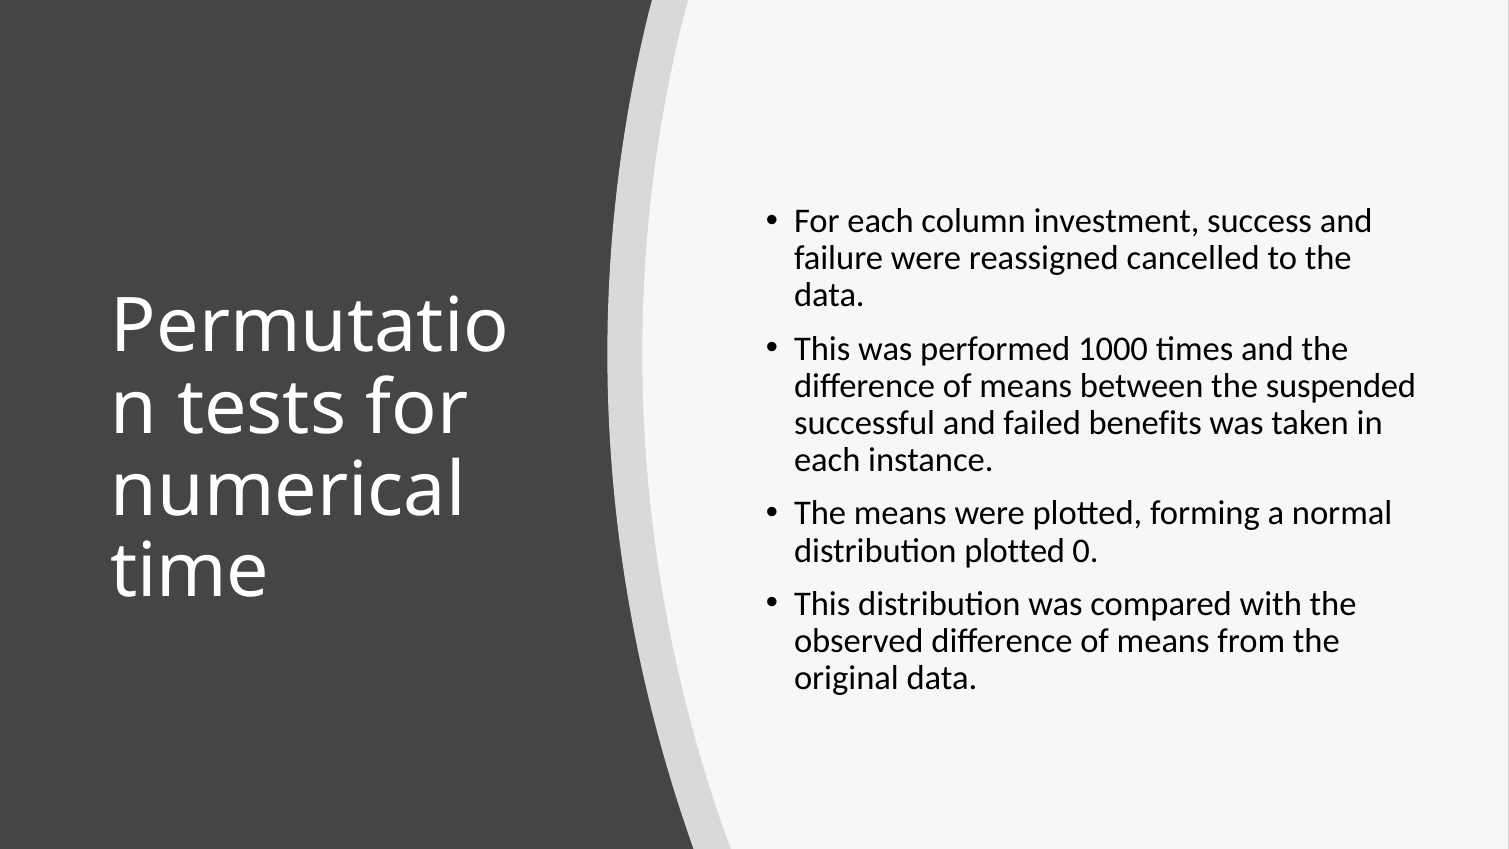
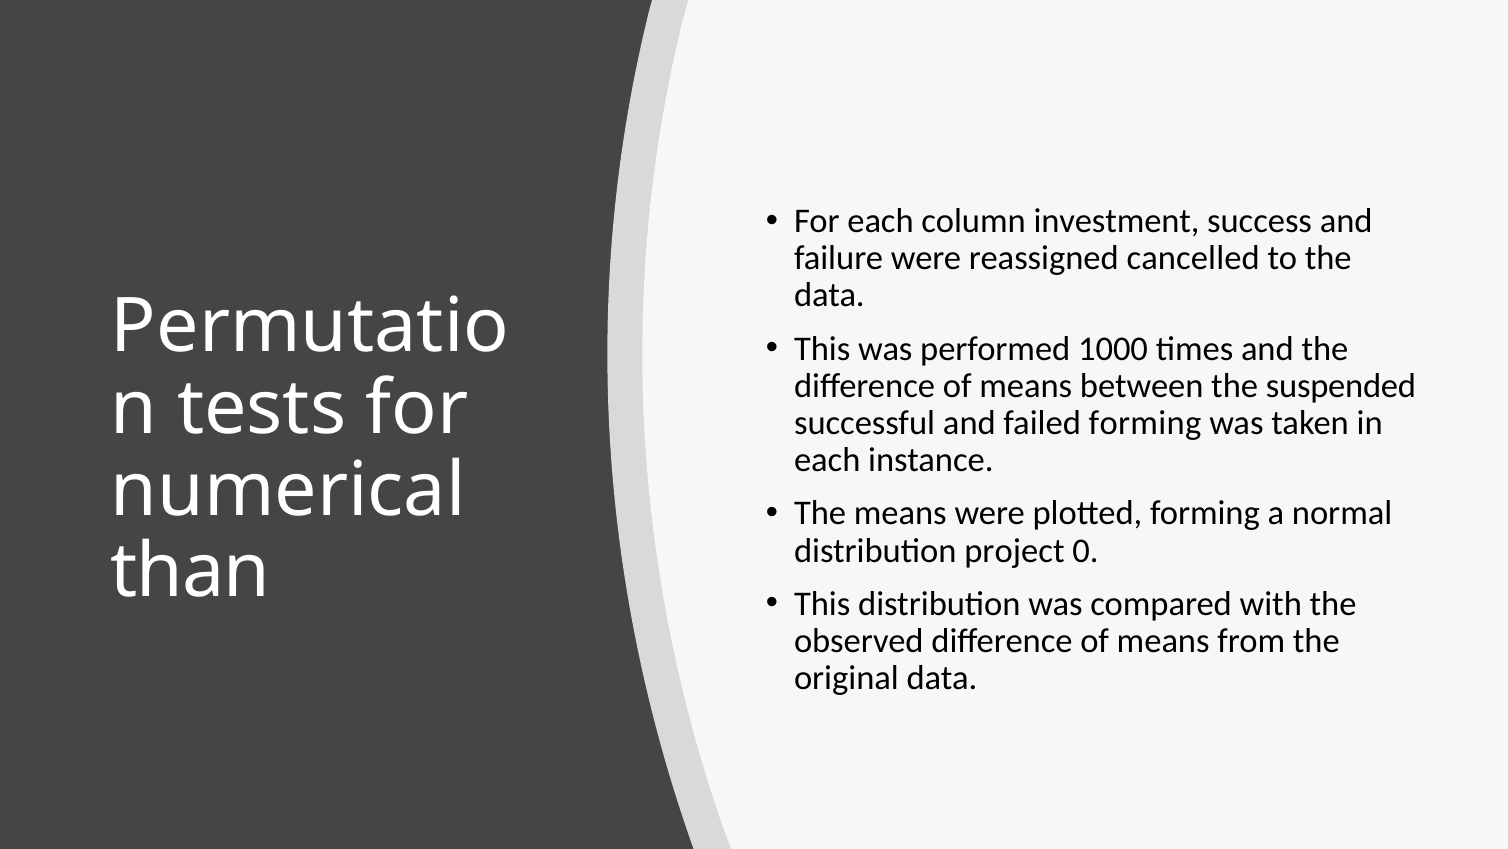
failed benefits: benefits -> forming
distribution plotted: plotted -> project
time: time -> than
